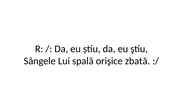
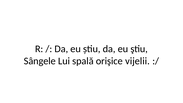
zbată: zbată -> vijelii
